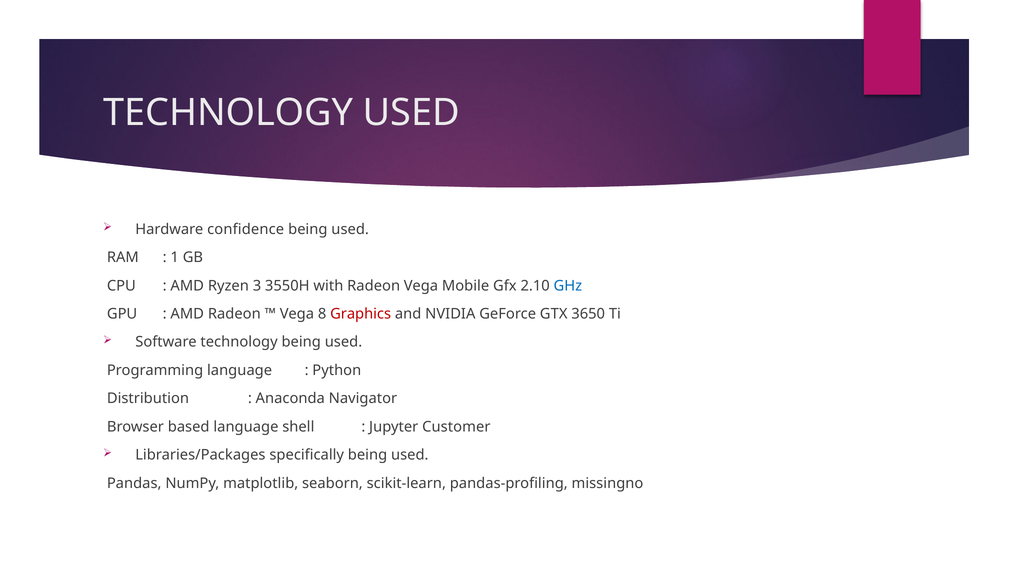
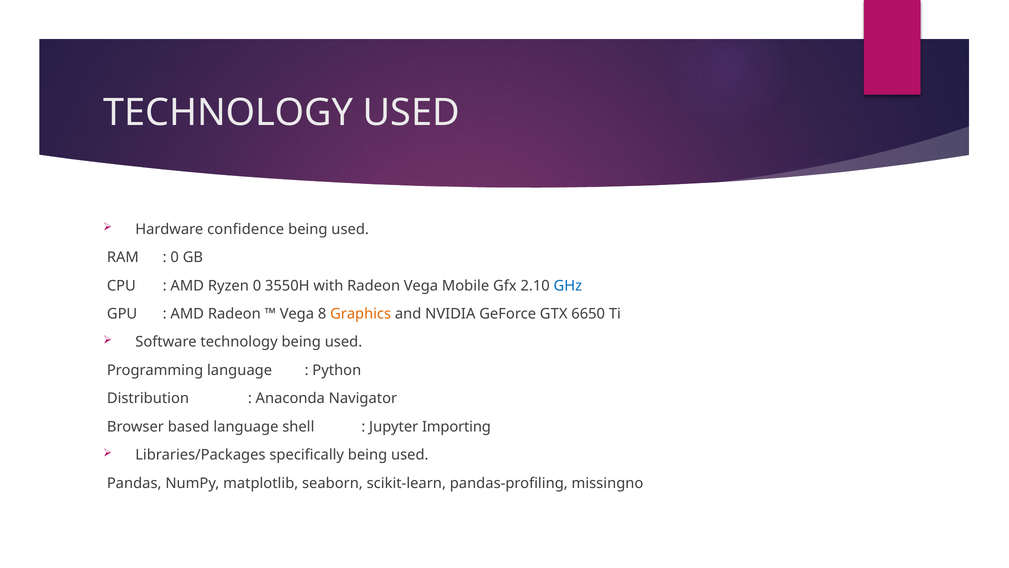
1 at (175, 257): 1 -> 0
Ryzen 3: 3 -> 0
Graphics colour: red -> orange
3650: 3650 -> 6650
Customer: Customer -> Importing
